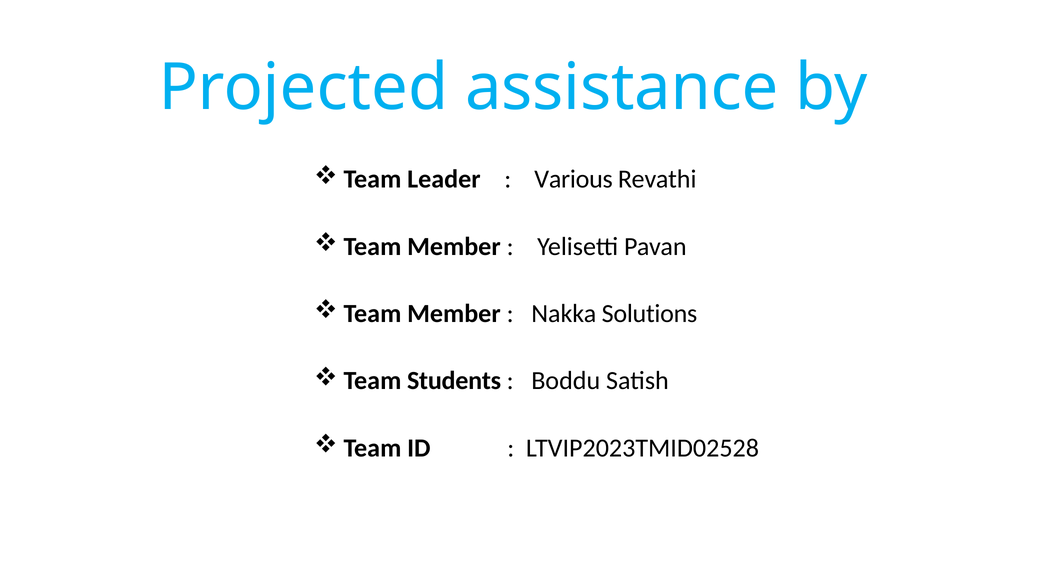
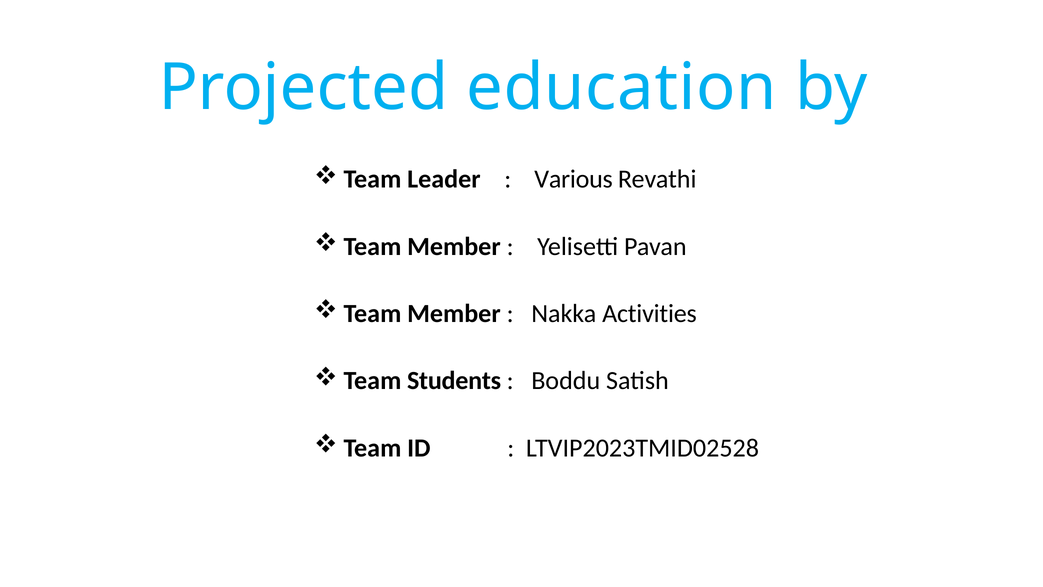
assistance: assistance -> education
Solutions: Solutions -> Activities
